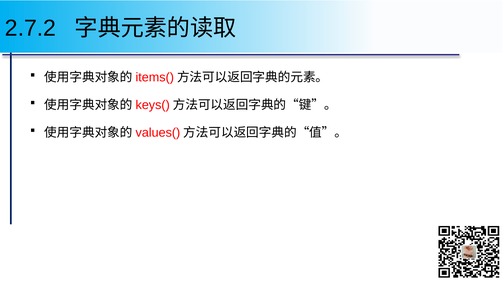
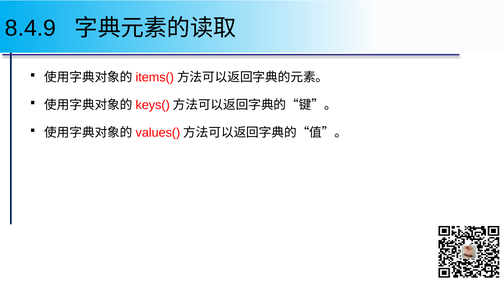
2.7.2: 2.7.2 -> 8.4.9
